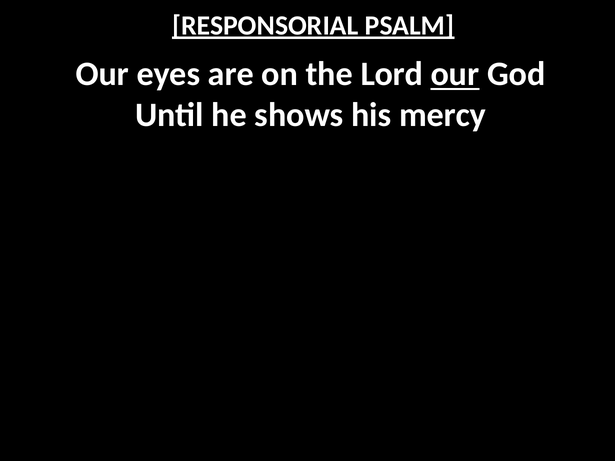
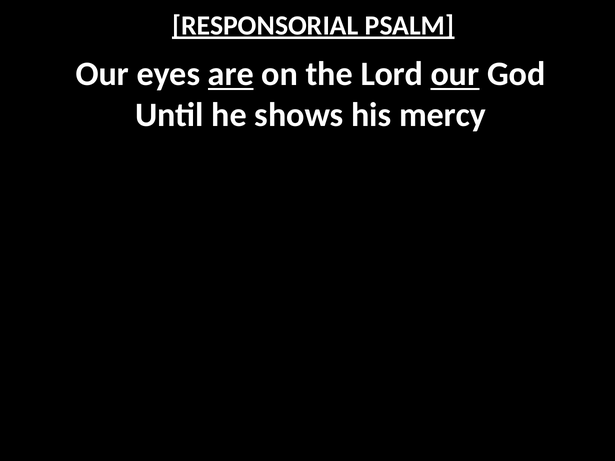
are underline: none -> present
